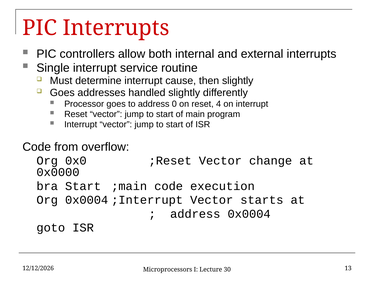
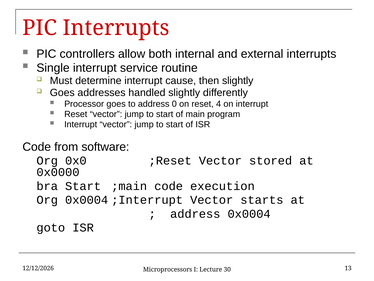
overflow: overflow -> software
change: change -> stored
